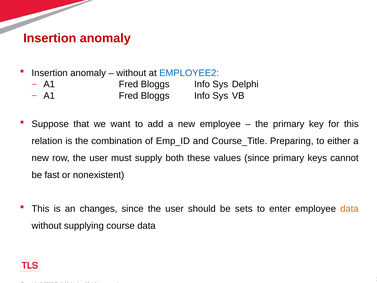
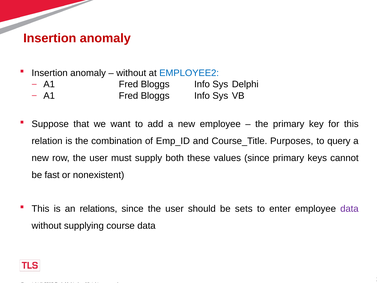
Preparing: Preparing -> Purposes
either: either -> query
changes: changes -> relations
data at (349, 209) colour: orange -> purple
